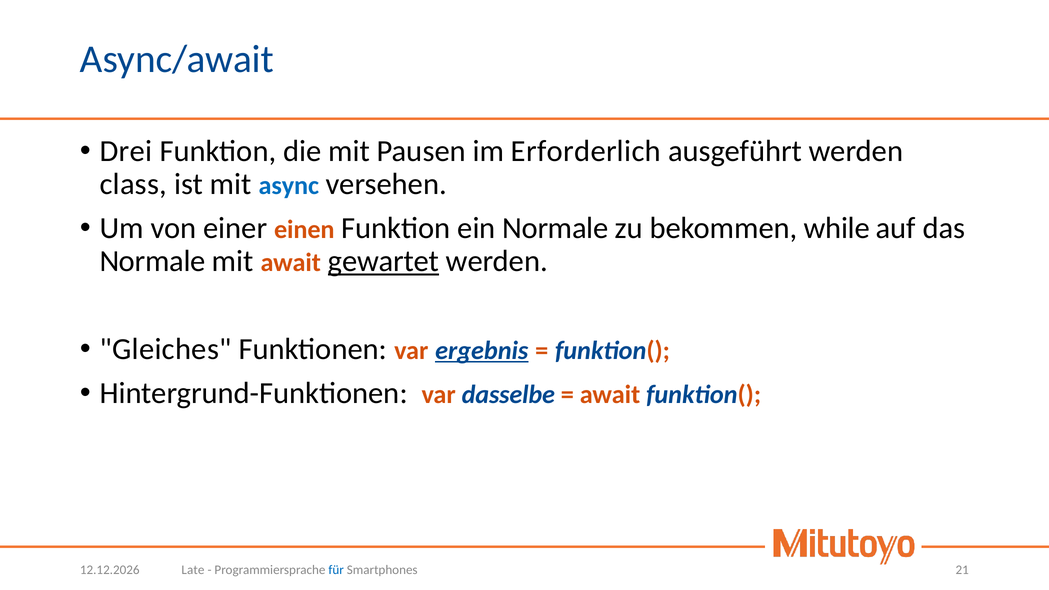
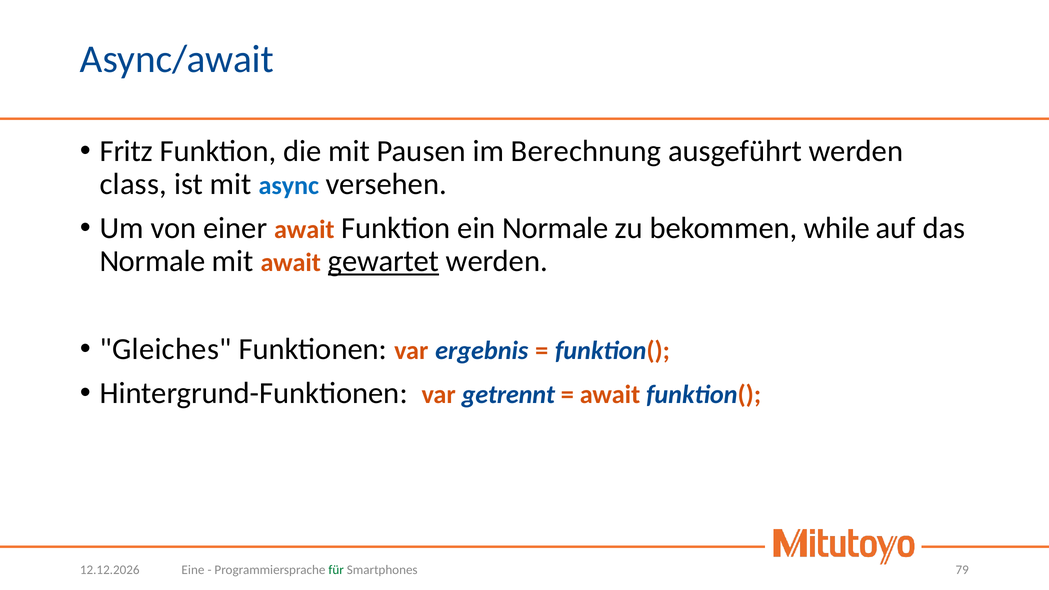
Drei: Drei -> Fritz
Erforderlich: Erforderlich -> Berechnung
einer einen: einen -> await
ergebnis underline: present -> none
dasselbe: dasselbe -> getrennt
Late: Late -> Eine
für colour: blue -> green
21: 21 -> 79
